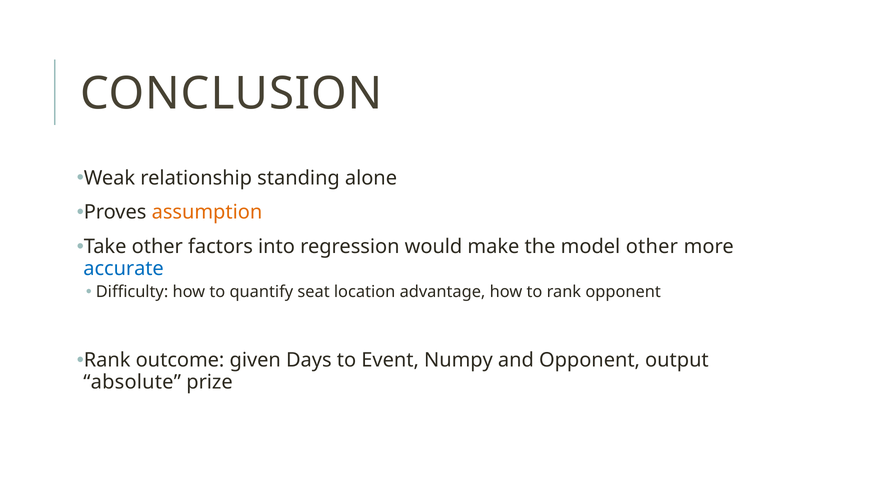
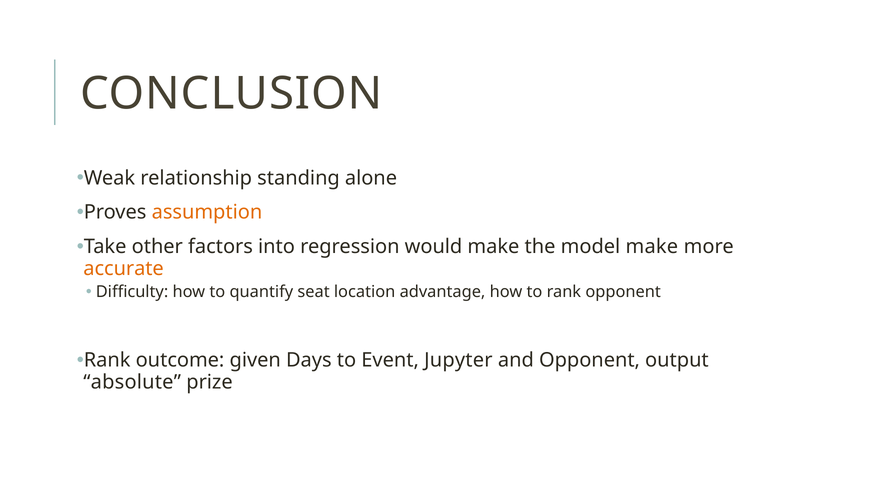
model other: other -> make
accurate colour: blue -> orange
Numpy: Numpy -> Jupyter
